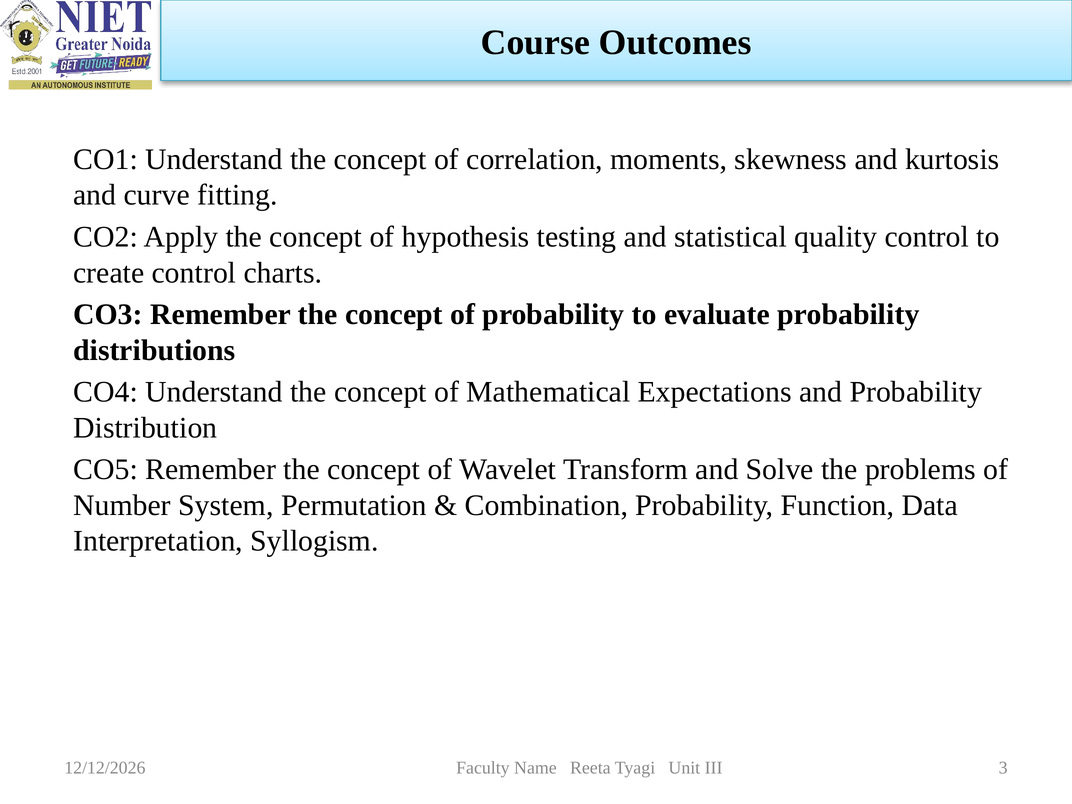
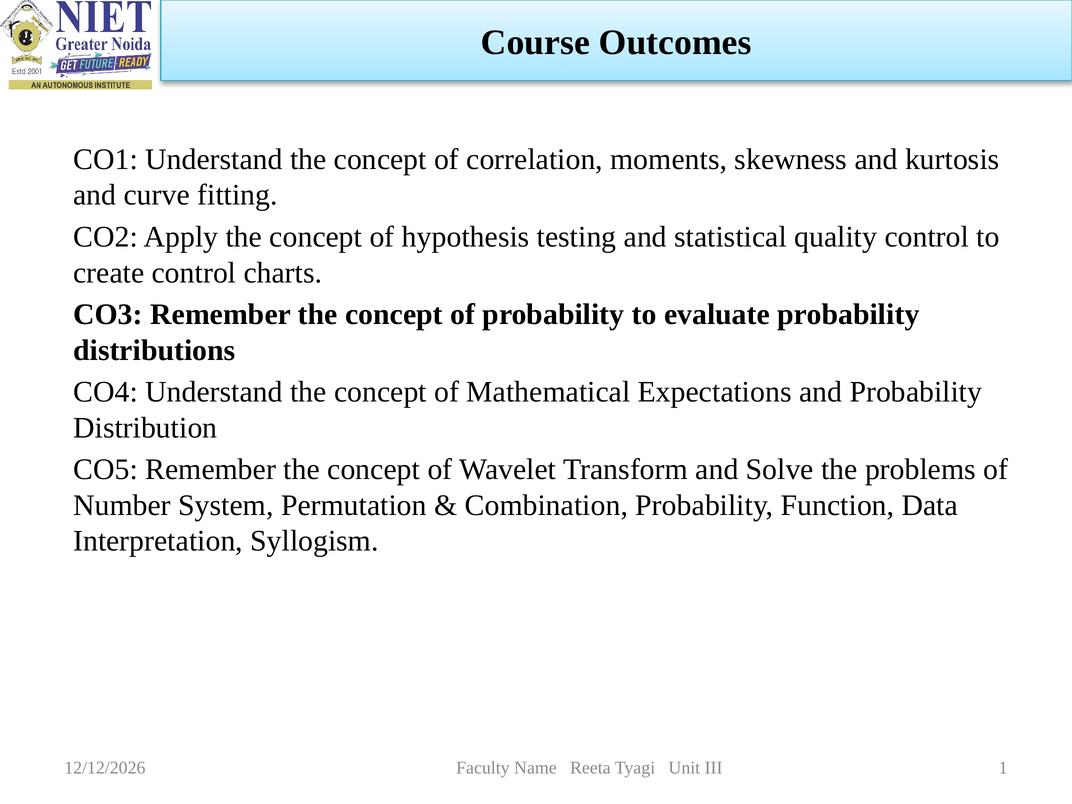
3: 3 -> 1
